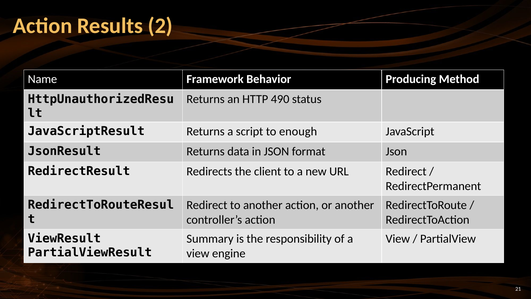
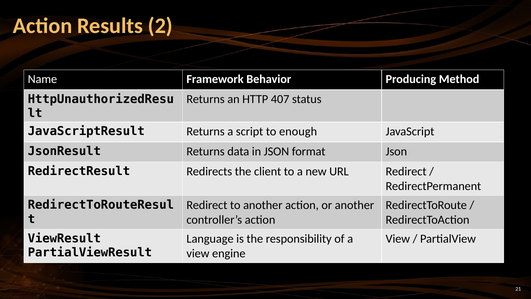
490: 490 -> 407
Summary: Summary -> Language
